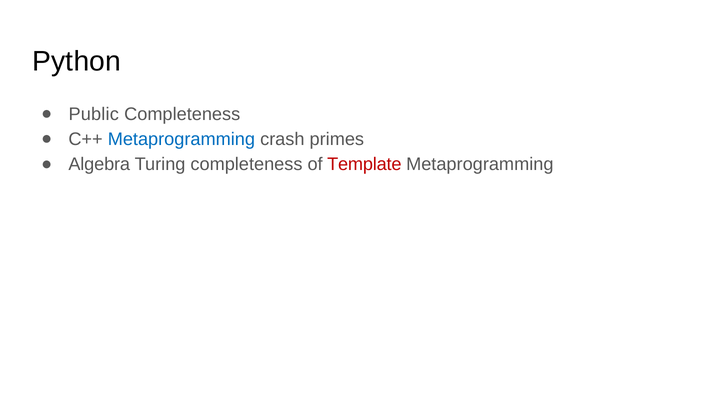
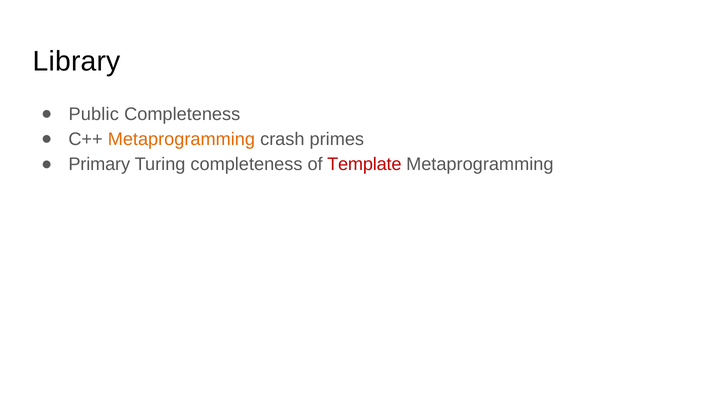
Python: Python -> Library
Metaprogramming at (181, 139) colour: blue -> orange
Algebra: Algebra -> Primary
